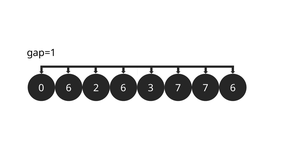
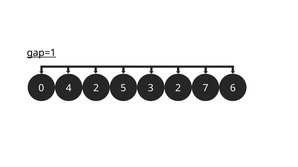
gap=1 underline: none -> present
0 6: 6 -> 4
2 6: 6 -> 5
3 7: 7 -> 2
